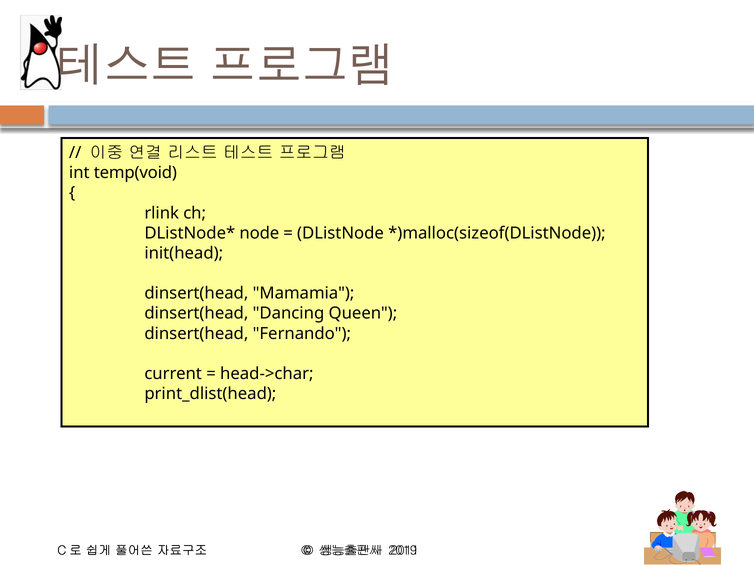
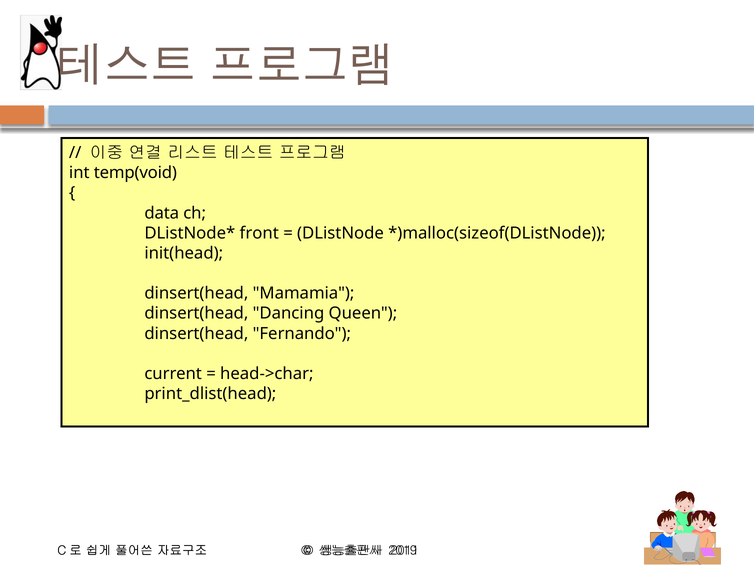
rlink: rlink -> data
node: node -> front
